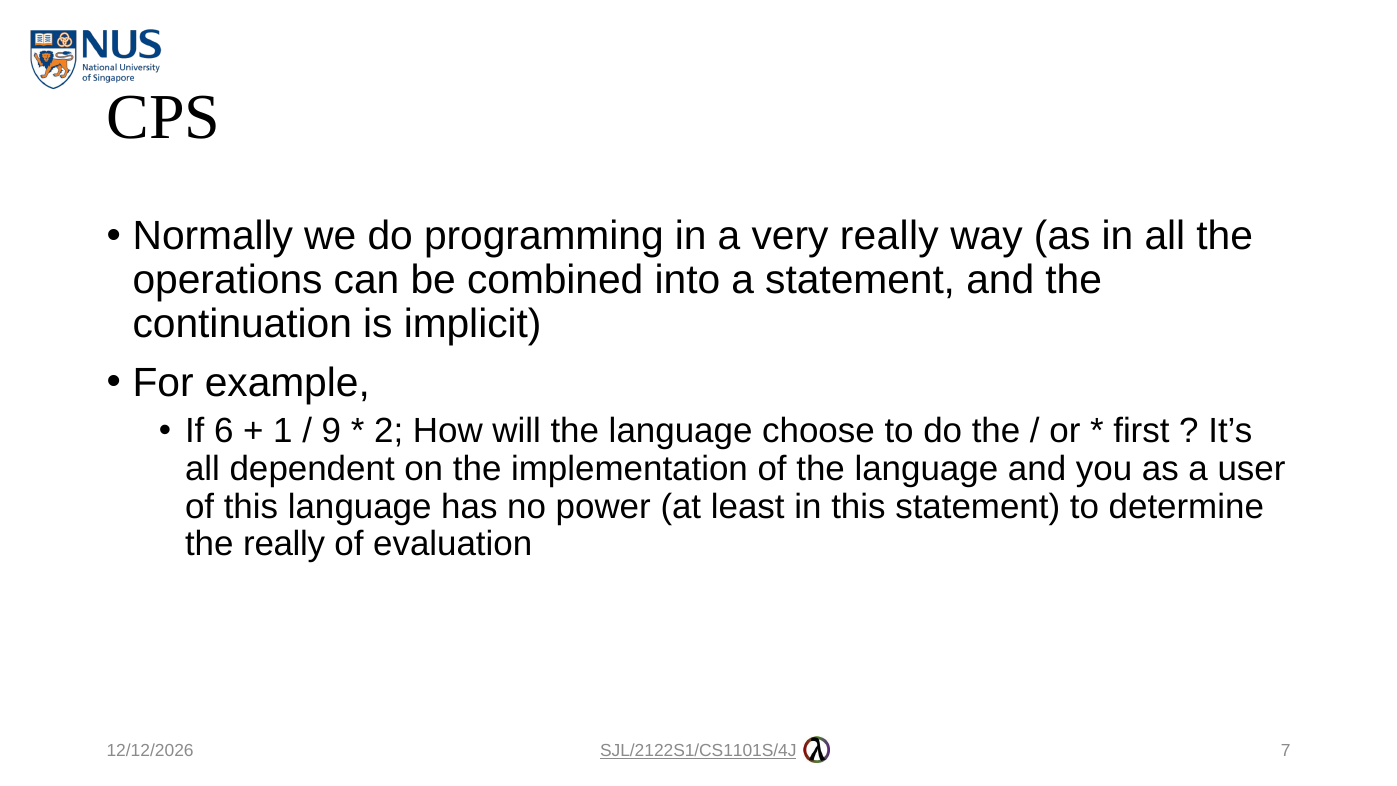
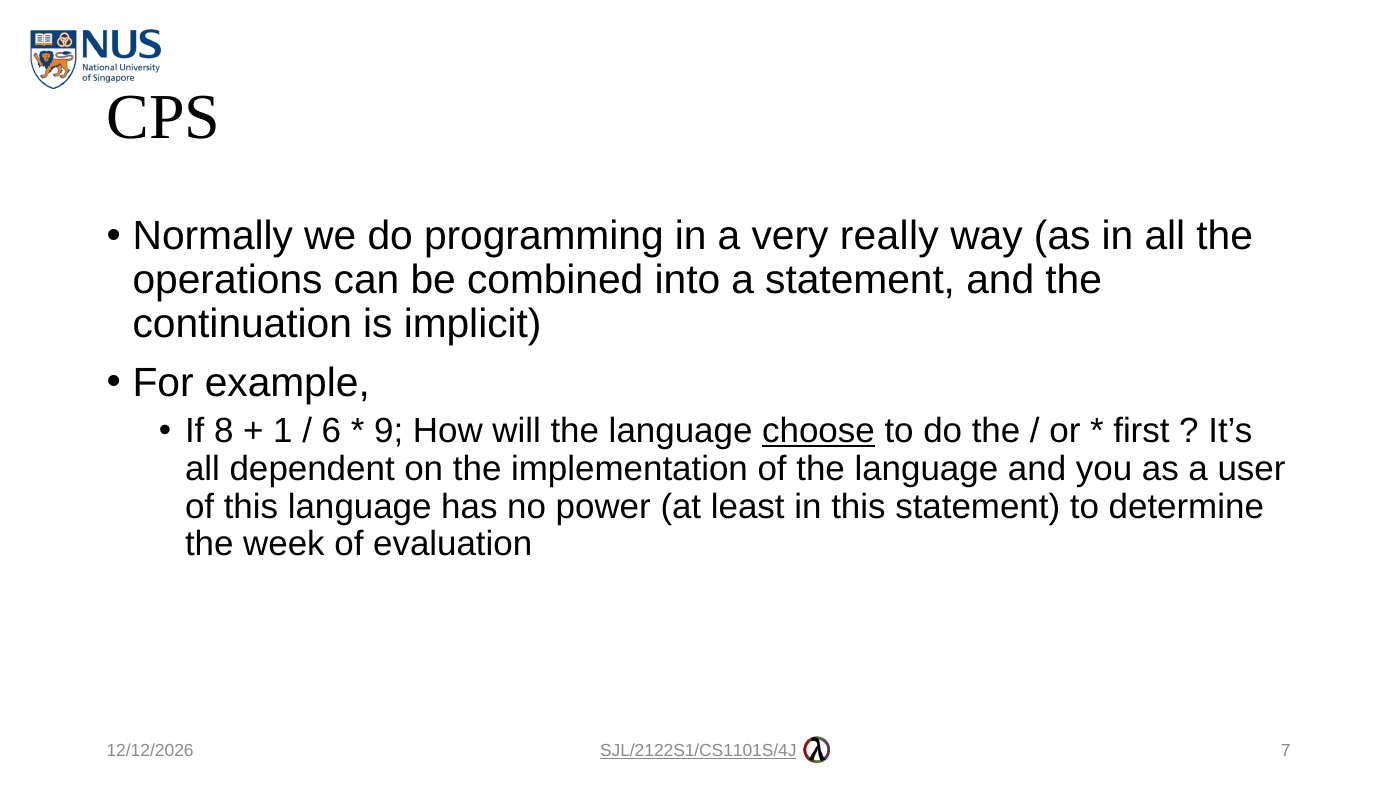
6: 6 -> 8
9: 9 -> 6
2: 2 -> 9
choose underline: none -> present
the really: really -> week
